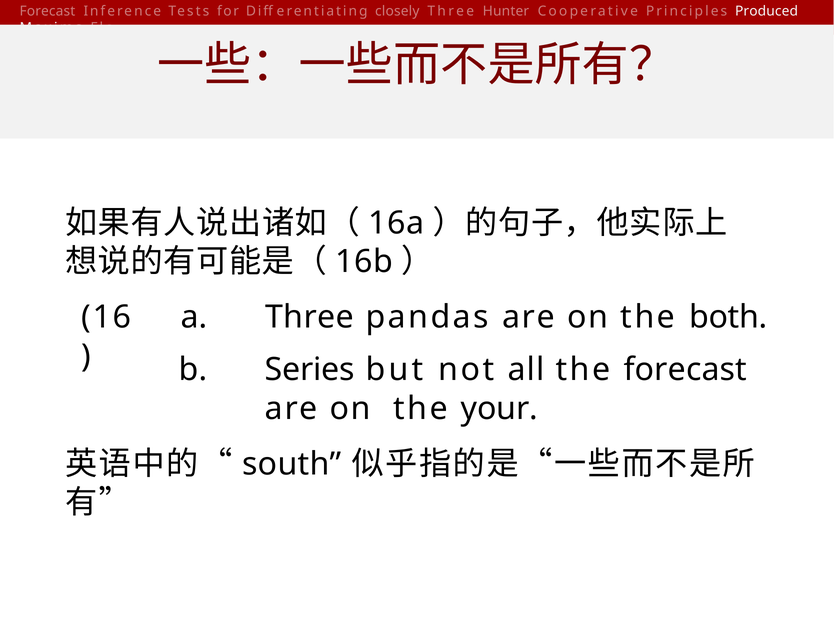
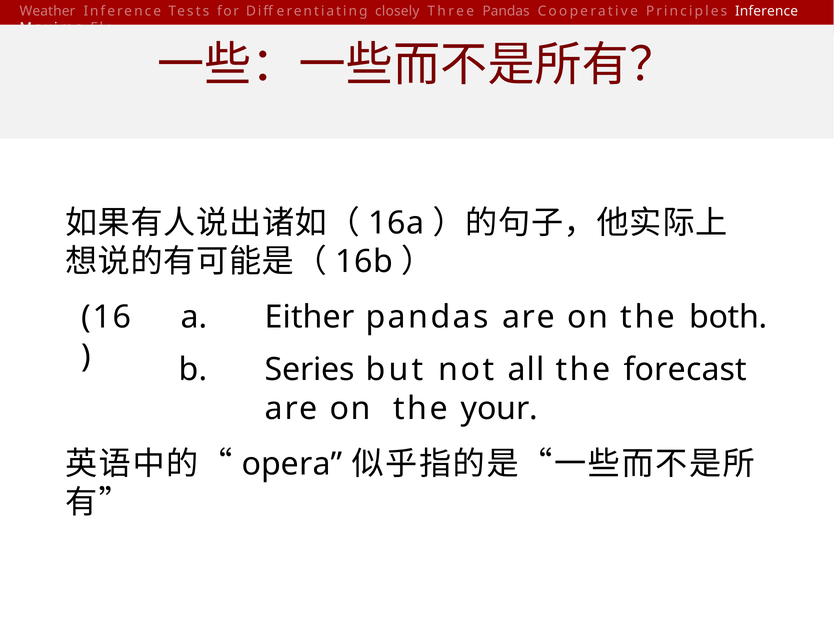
Forecast at (47, 11): Forecast -> Weather
Three Hunter: Hunter -> Pandas
Principles Produced: Produced -> Inference
Three at (309, 317): Three -> Either
south: south -> opera
